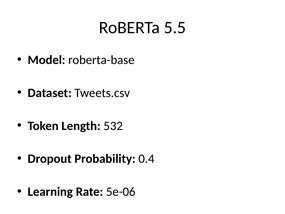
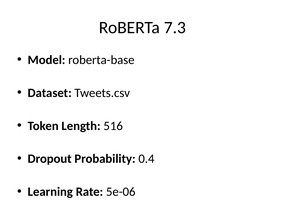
5.5: 5.5 -> 7.3
532: 532 -> 516
